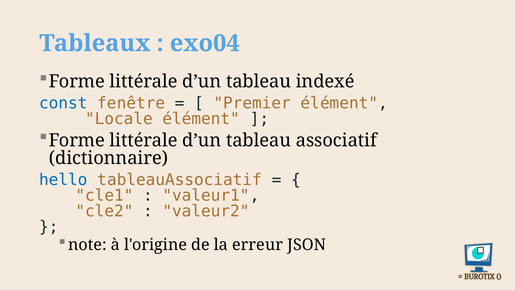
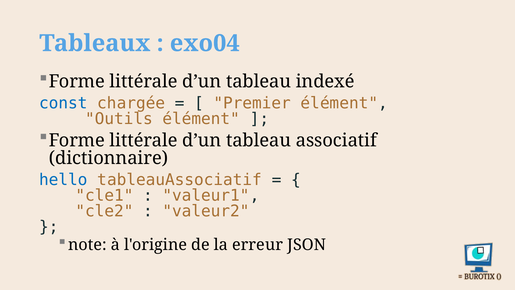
fenêtre: fenêtre -> chargée
Locale: Locale -> Outils
